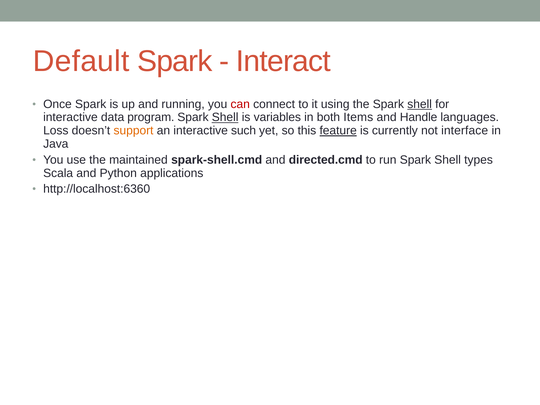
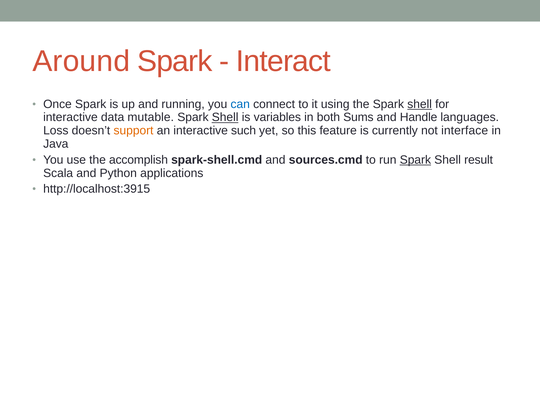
Default: Default -> Around
can colour: red -> blue
program: program -> mutable
Items: Items -> Sums
feature underline: present -> none
maintained: maintained -> accomplish
directed.cmd: directed.cmd -> sources.cmd
Spark at (415, 160) underline: none -> present
types: types -> result
http://localhost:6360: http://localhost:6360 -> http://localhost:3915
